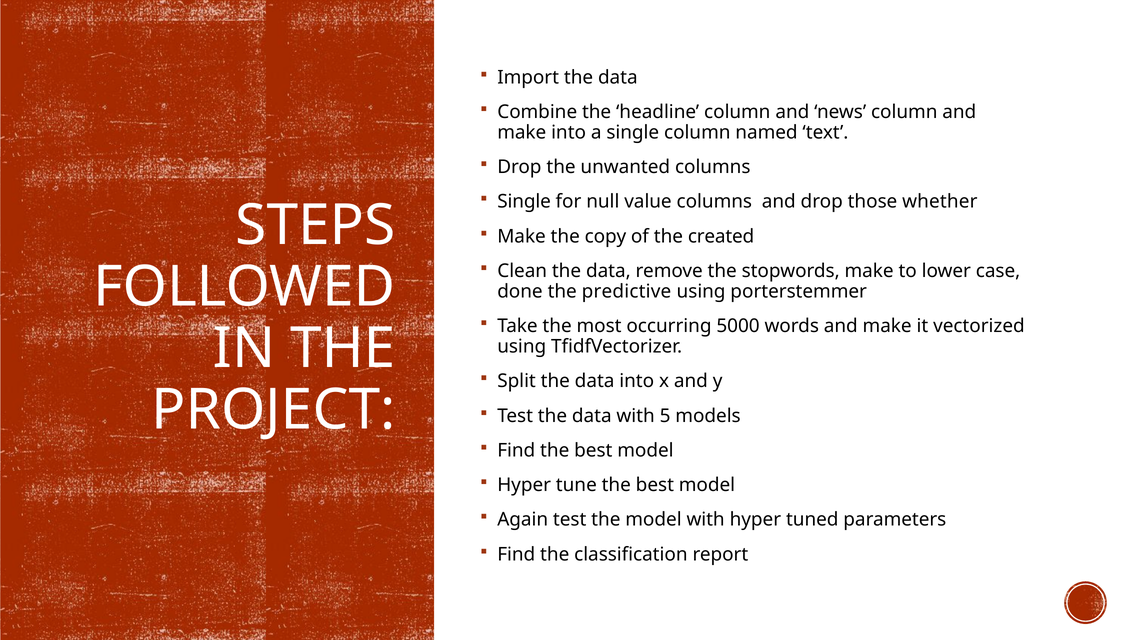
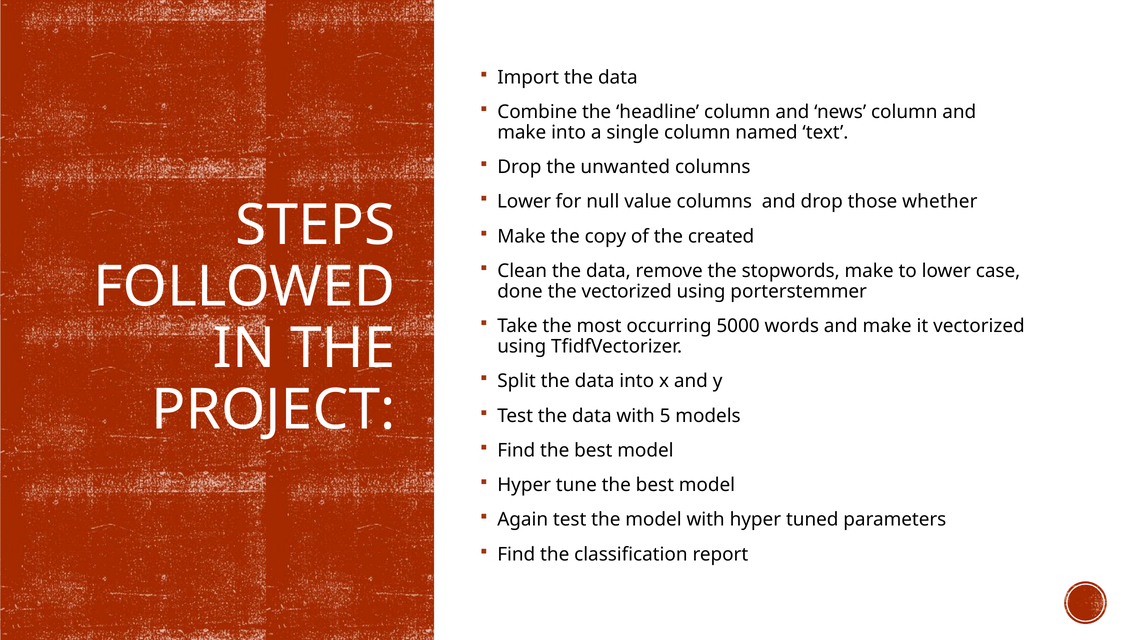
Single at (524, 202): Single -> Lower
the predictive: predictive -> vectorized
